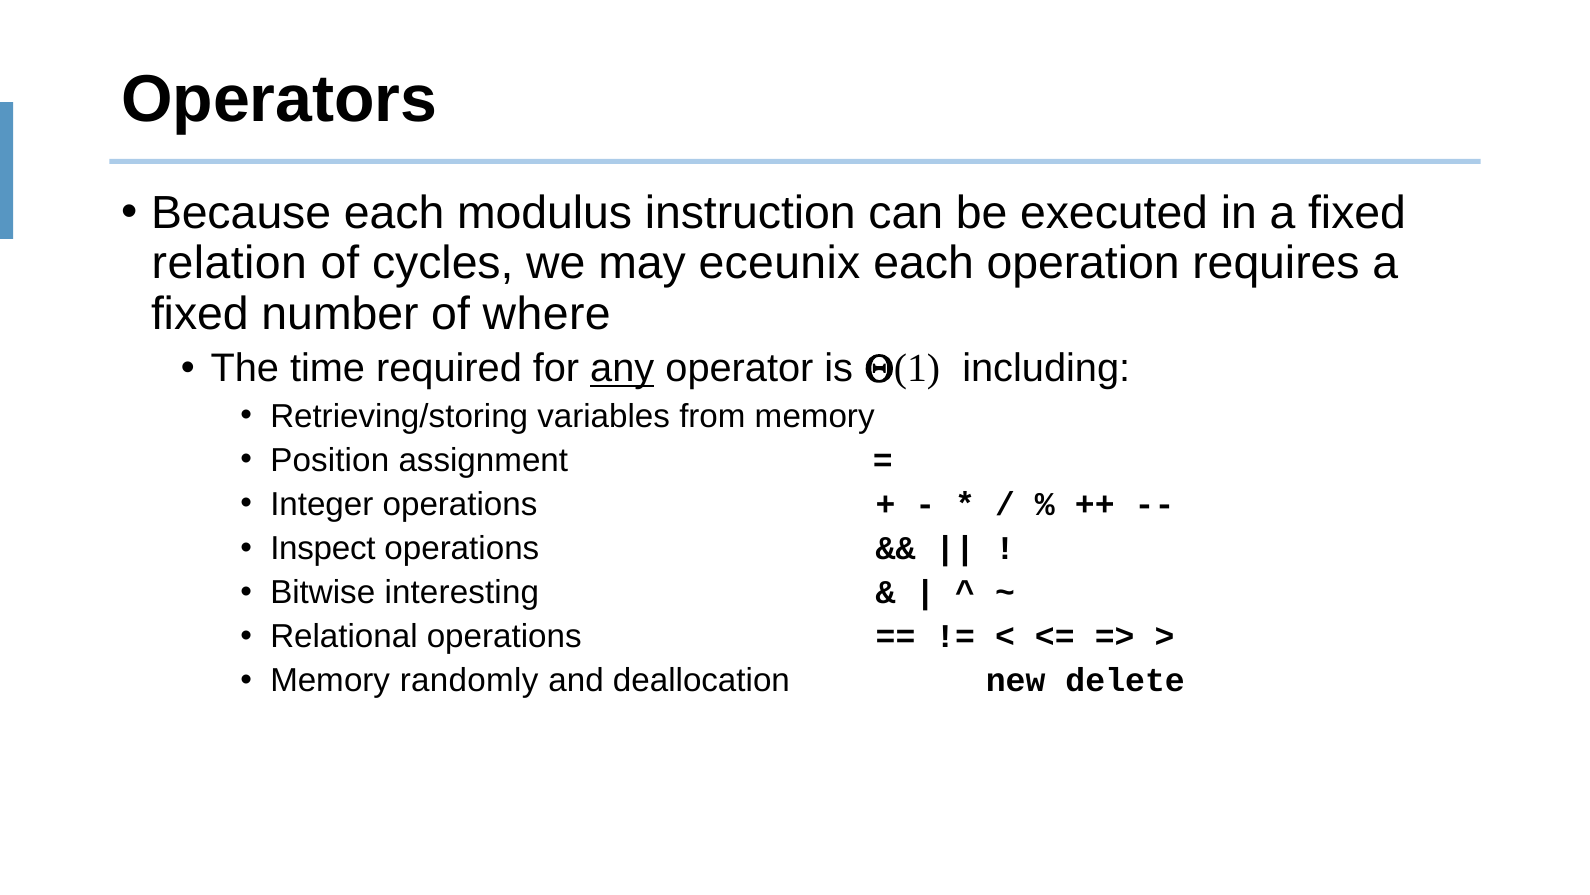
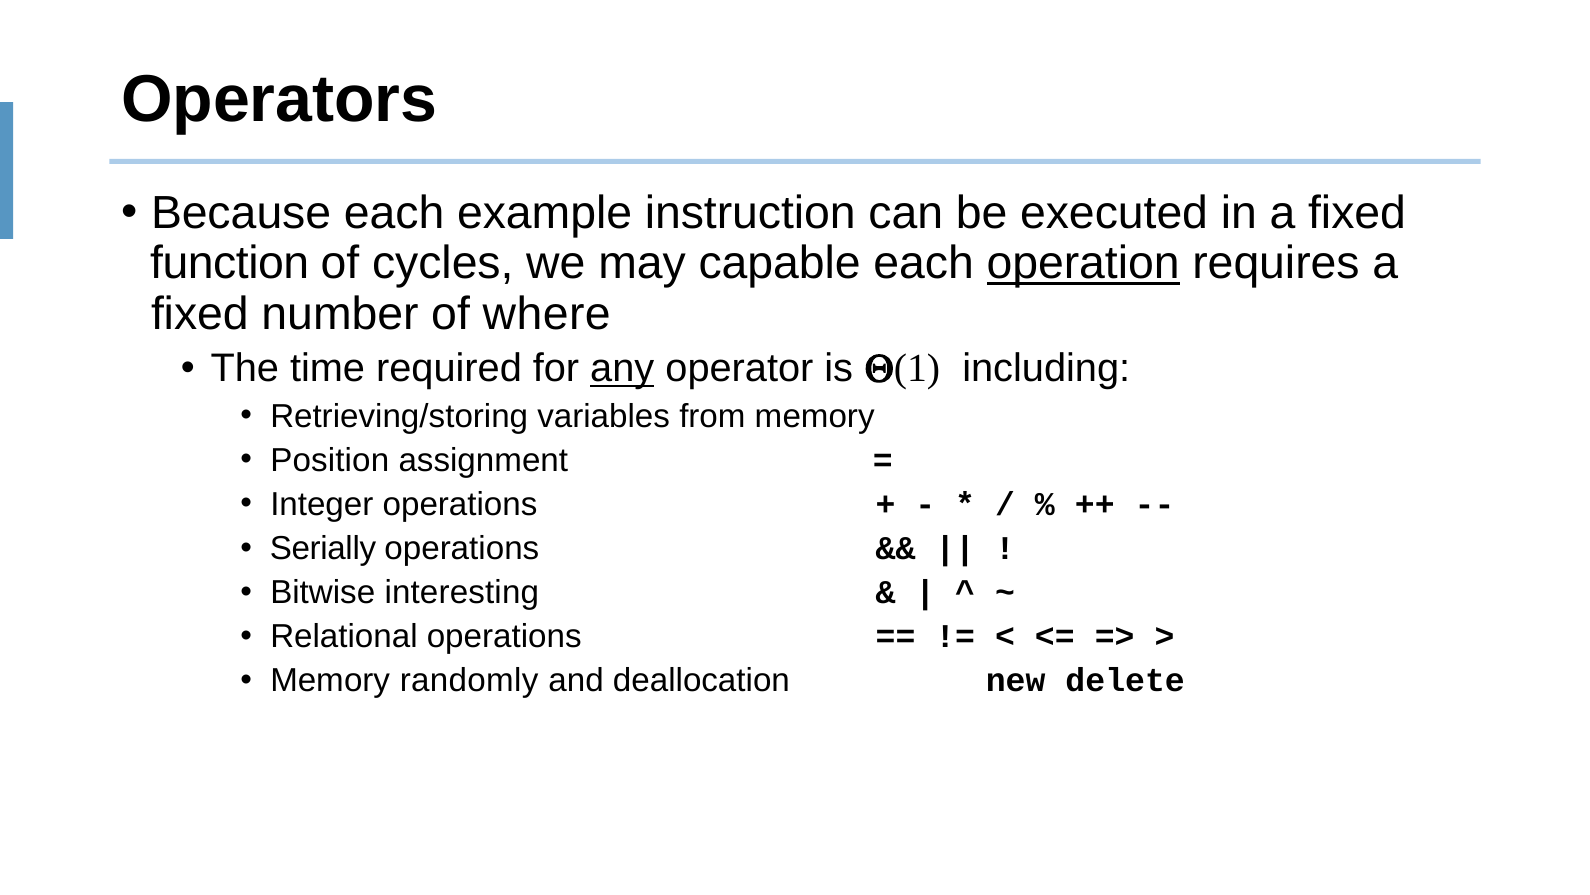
modulus: modulus -> example
relation: relation -> function
eceunix: eceunix -> capable
operation underline: none -> present
Inspect: Inspect -> Serially
